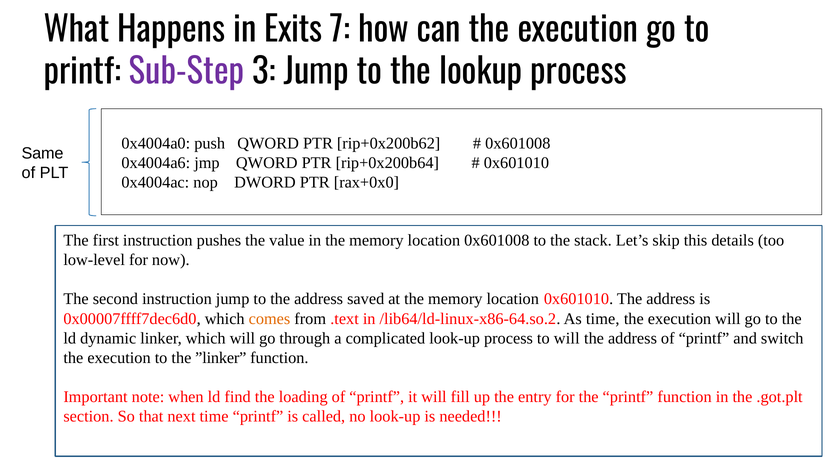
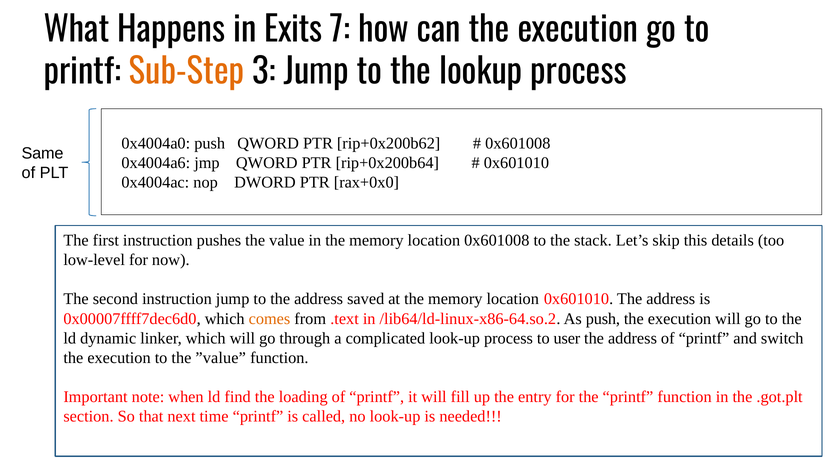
Sub-Step colour: purple -> orange
As time: time -> push
to will: will -> user
”linker: ”linker -> ”value
